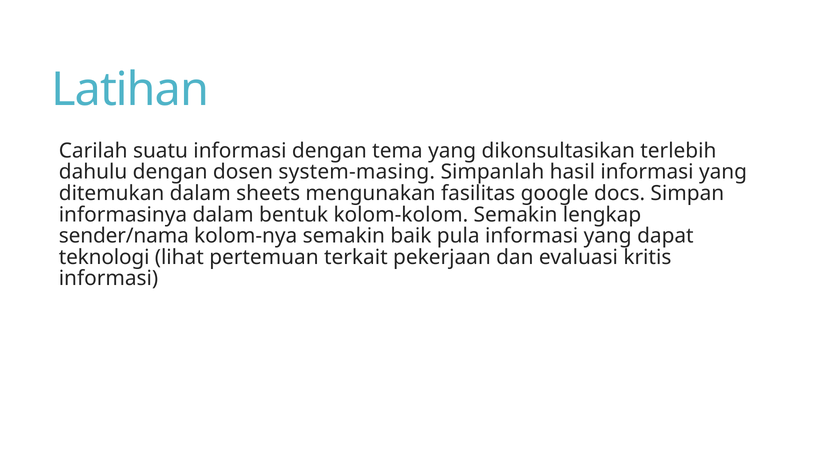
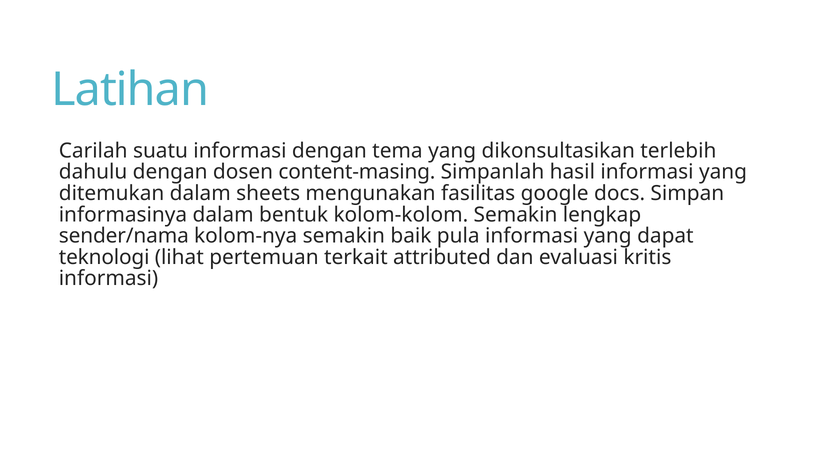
system-masing: system-masing -> content-masing
pekerjaan: pekerjaan -> attributed
